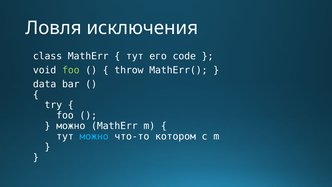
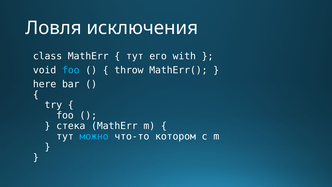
code: code -> with
foo at (71, 70) colour: light green -> light blue
data: data -> here
можно at (71, 126): можно -> стека
